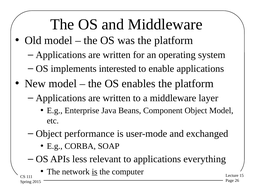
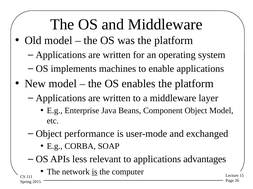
interested: interested -> machines
everything: everything -> advantages
